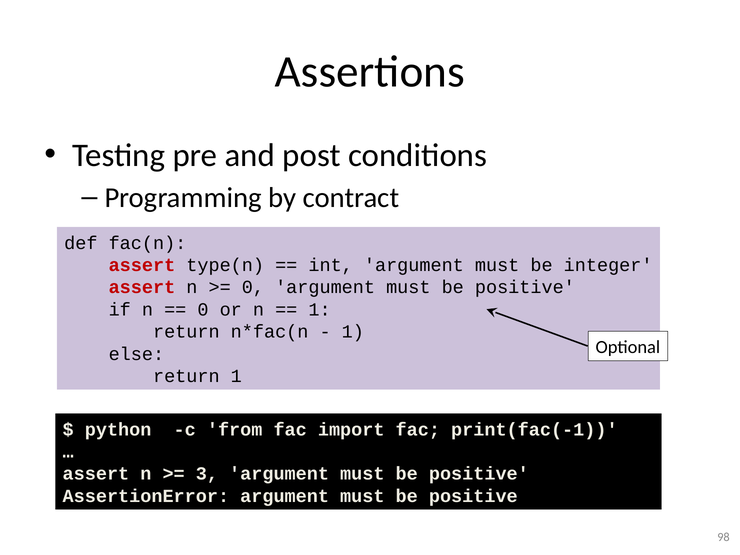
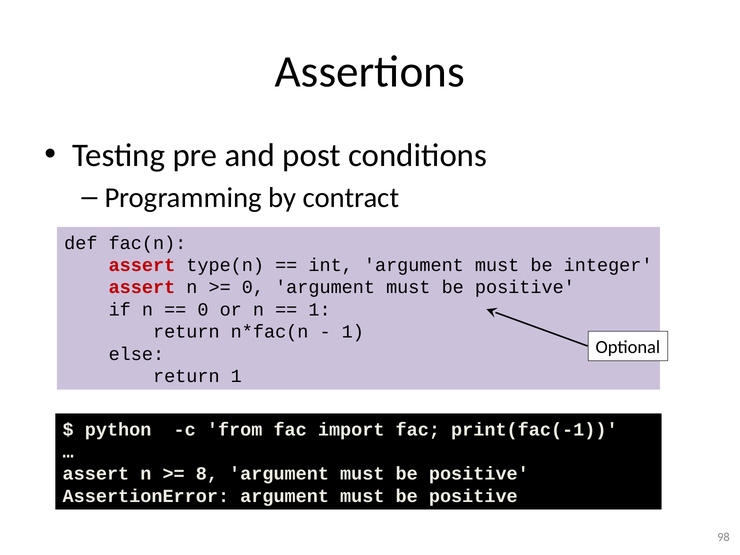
3: 3 -> 8
